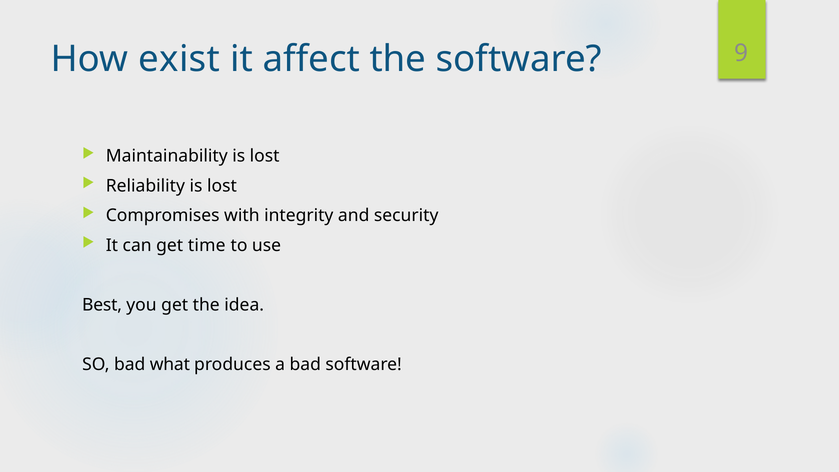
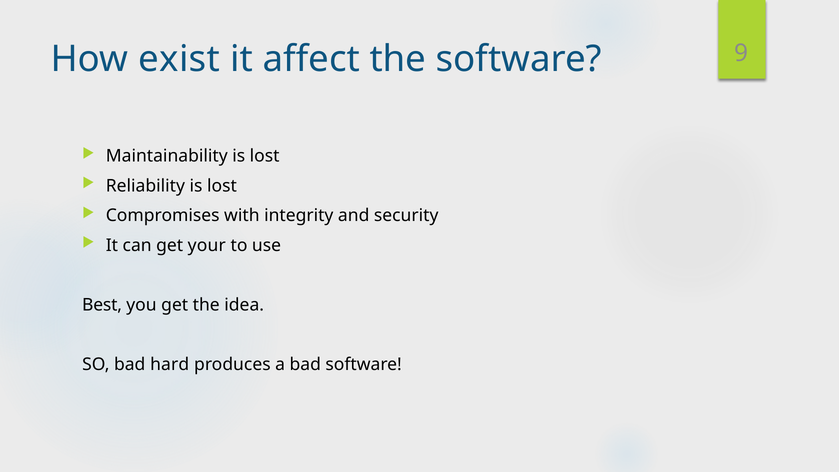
time: time -> your
what: what -> hard
